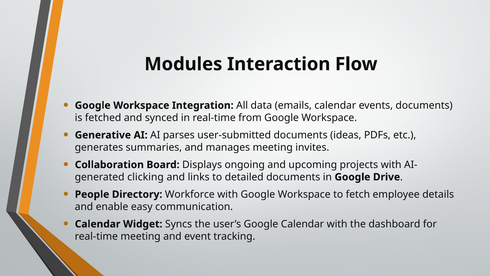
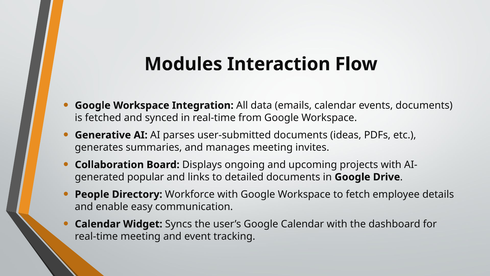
clicking: clicking -> popular
